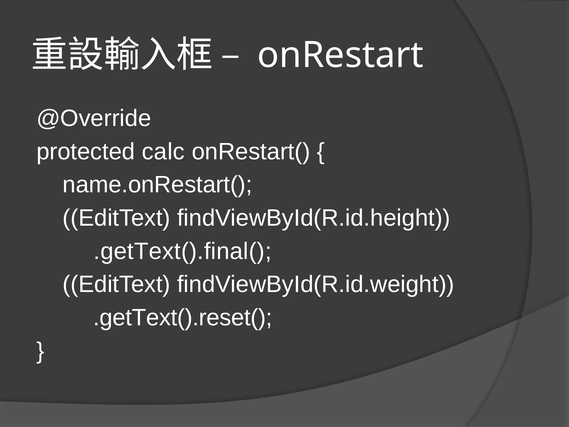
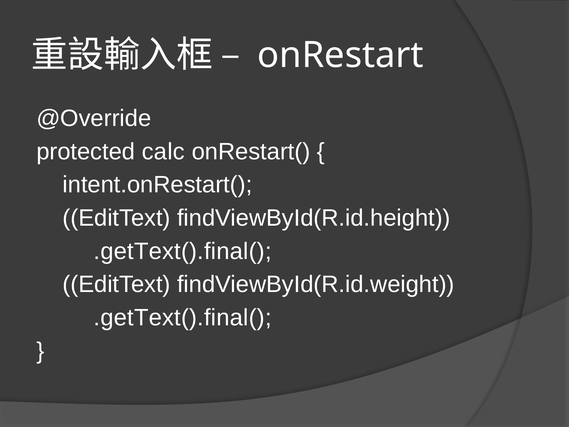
name.onRestart(: name.onRestart( -> intent.onRestart(
.getText().reset( at (183, 317): .getText().reset( -> .getText().final(
